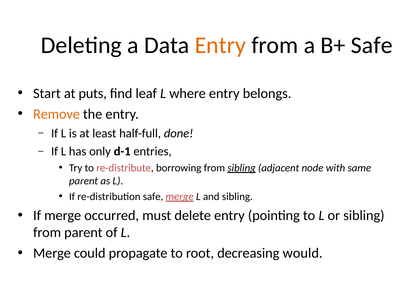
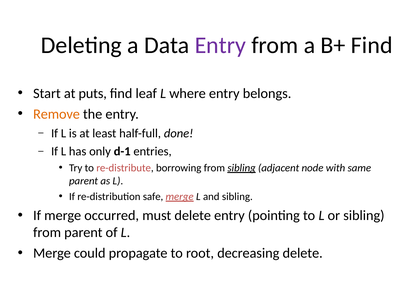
Entry at (220, 45) colour: orange -> purple
B+ Safe: Safe -> Find
decreasing would: would -> delete
